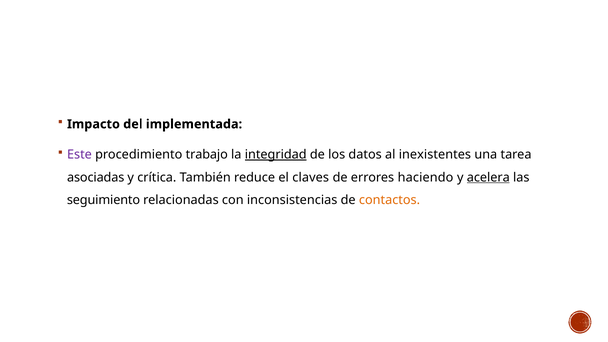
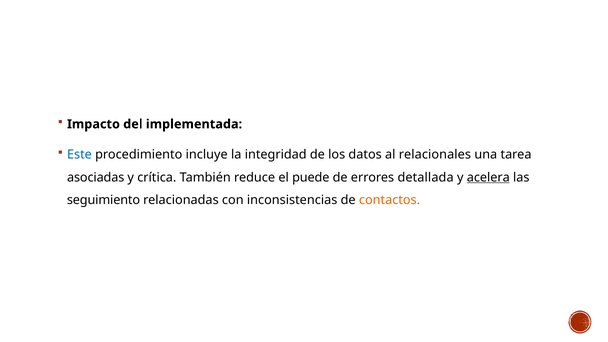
Este colour: purple -> blue
trabajo: trabajo -> incluye
integridad underline: present -> none
inexistentes: inexistentes -> relacionales
claves: claves -> puede
haciendo: haciendo -> detallada
